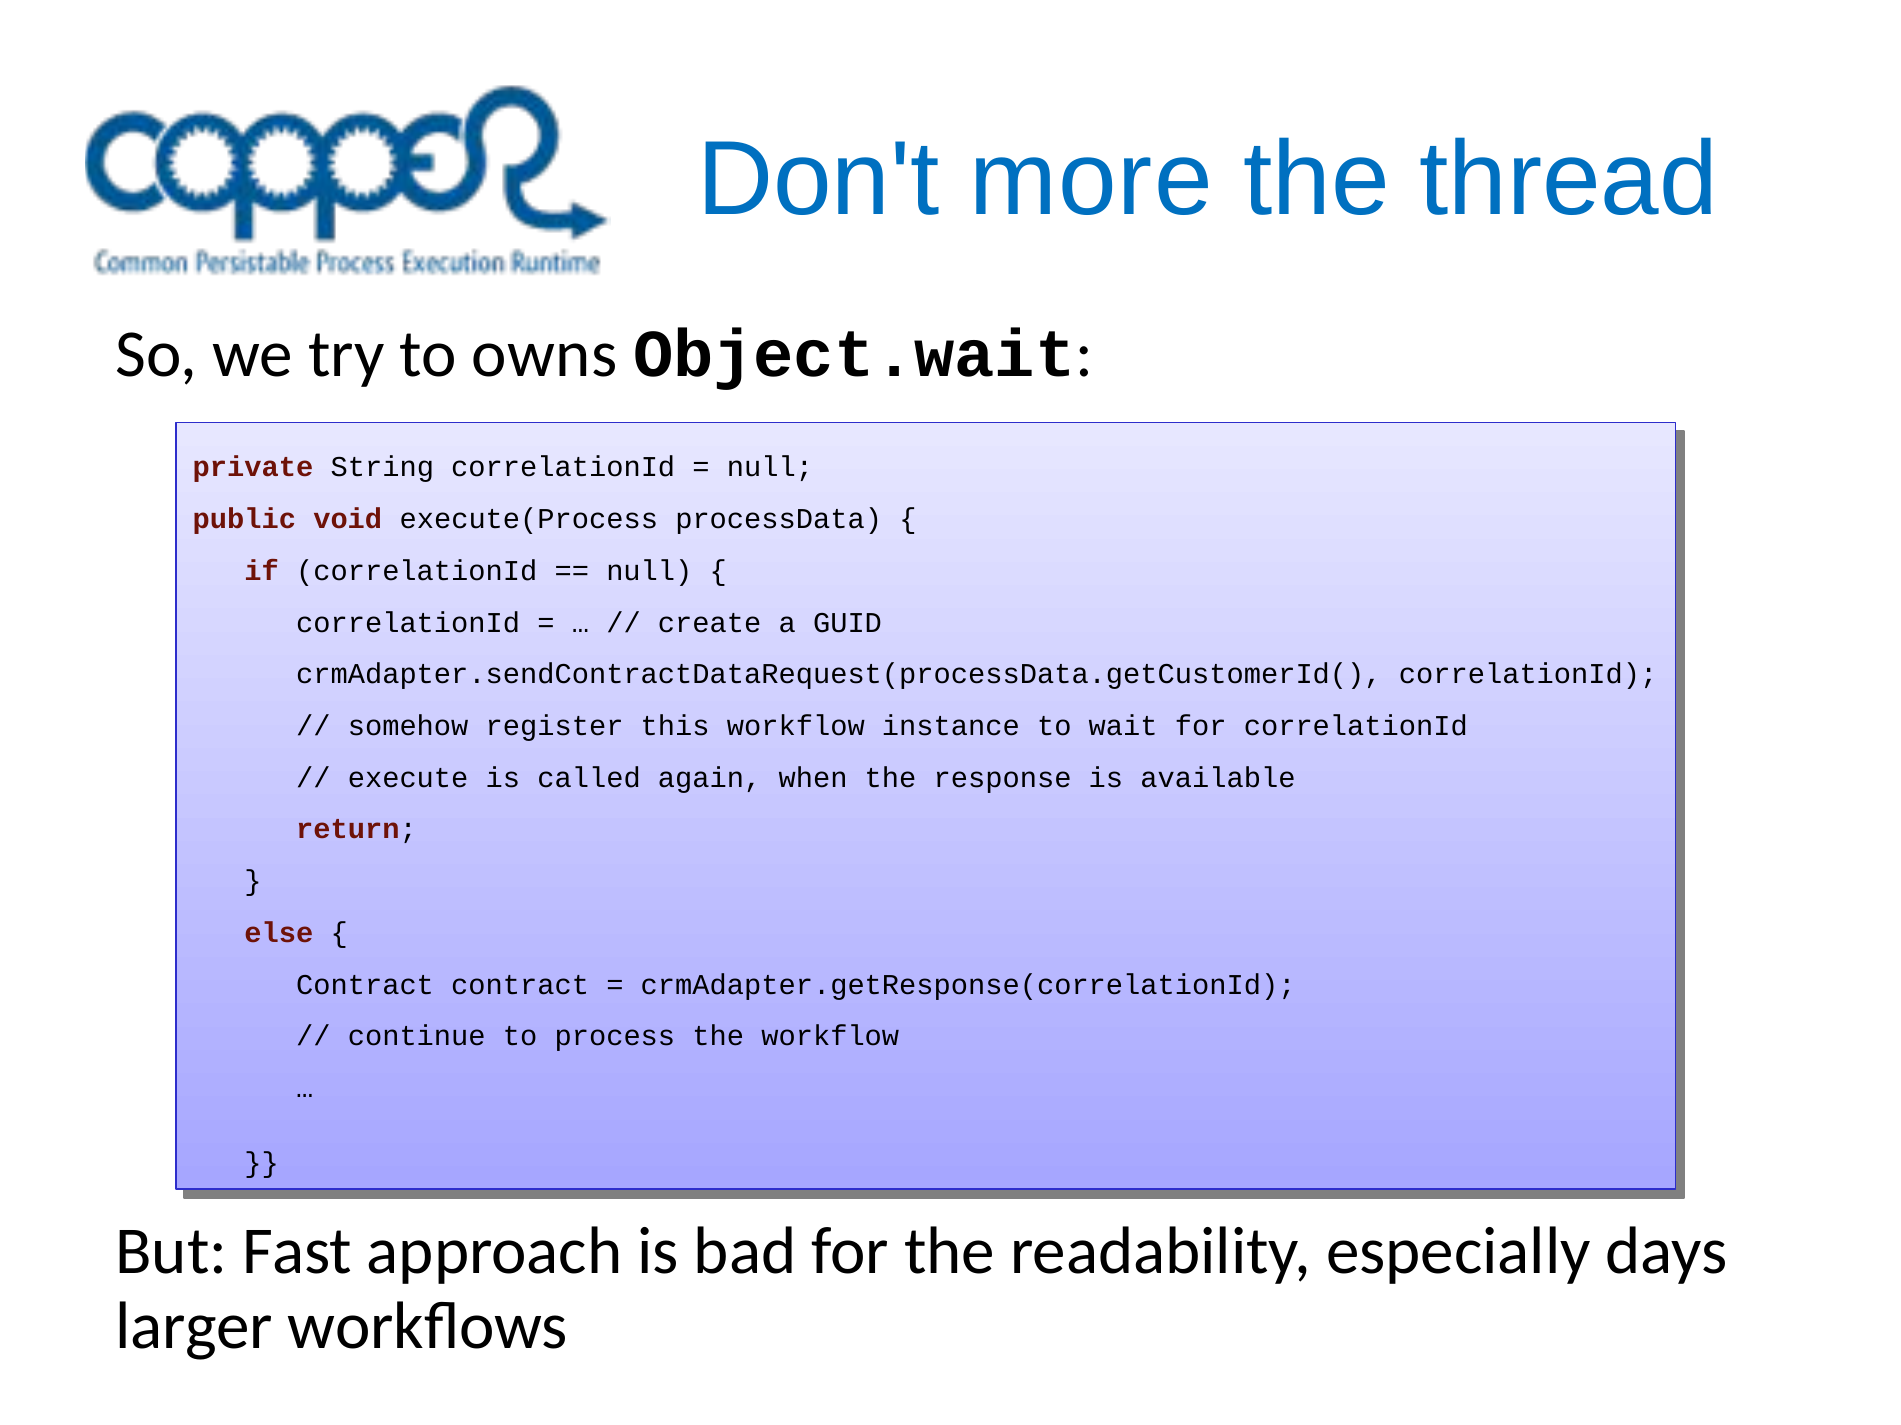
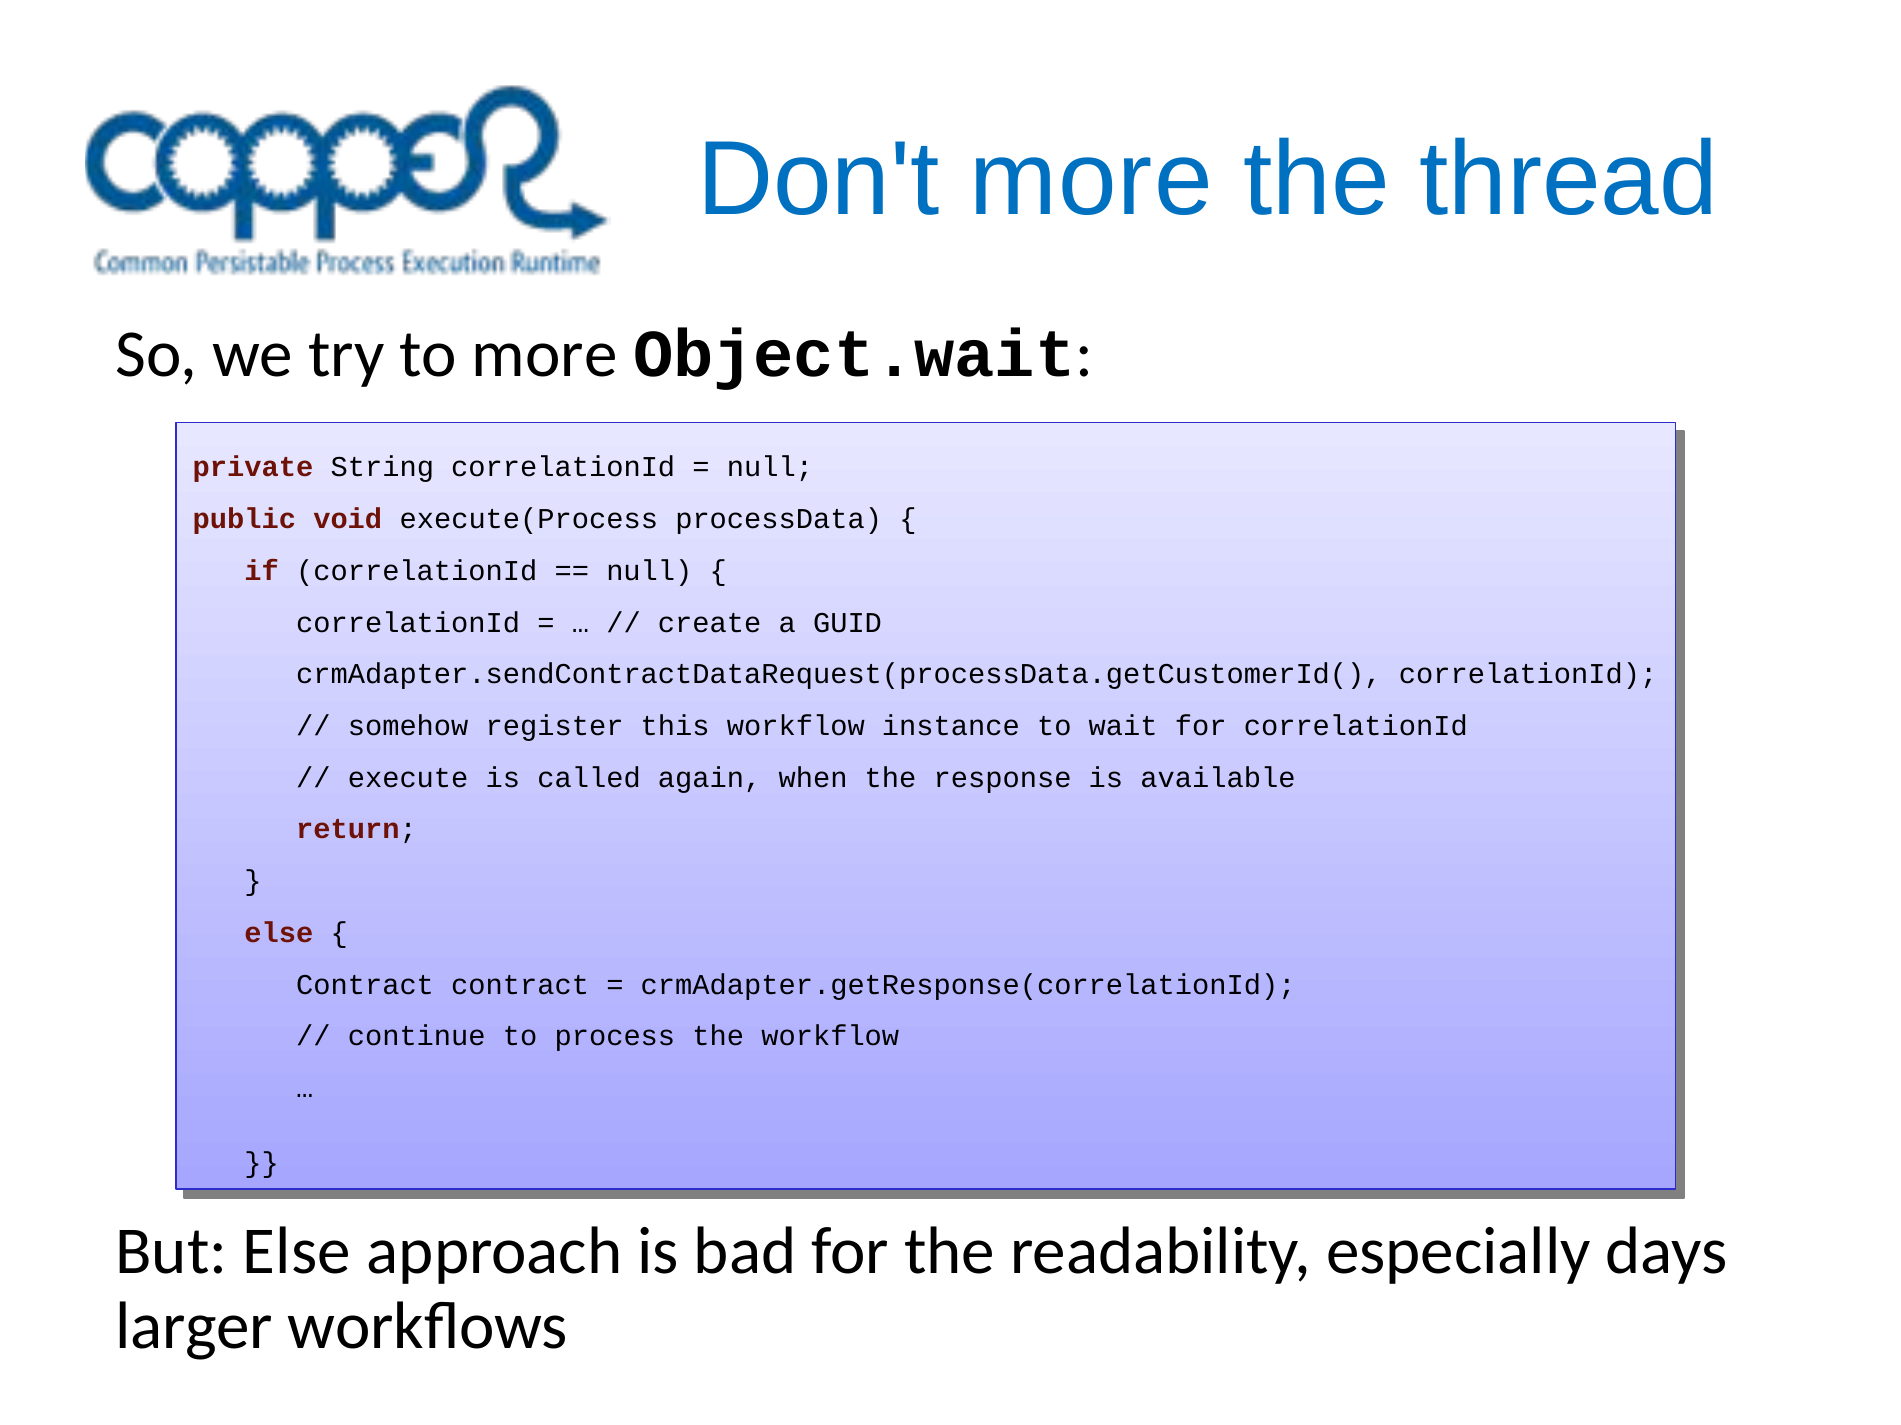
to owns: owns -> more
But Fast: Fast -> Else
